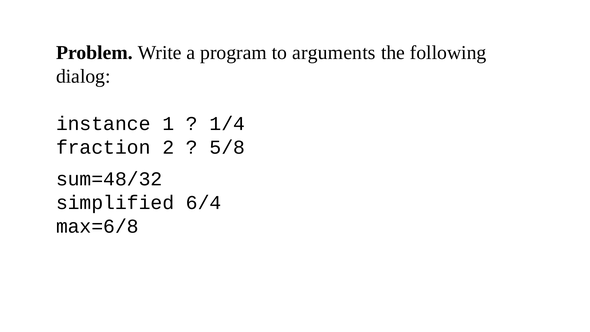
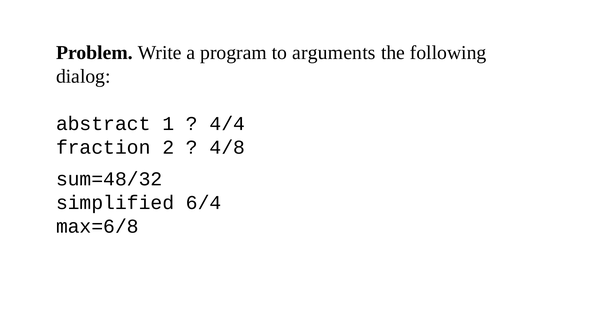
instance: instance -> abstract
1/4: 1/4 -> 4/4
5/8: 5/8 -> 4/8
